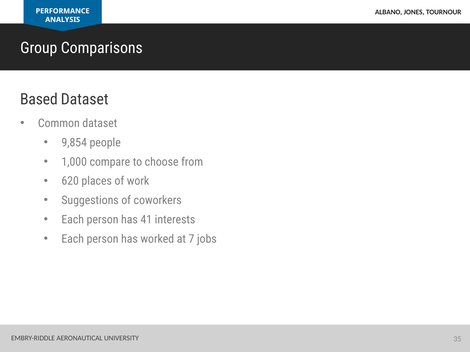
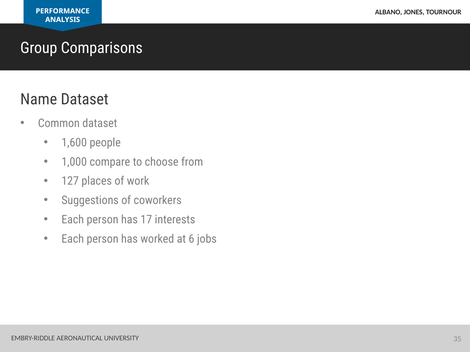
Based: Based -> Name
9,854: 9,854 -> 1,600
620: 620 -> 127
41: 41 -> 17
7: 7 -> 6
